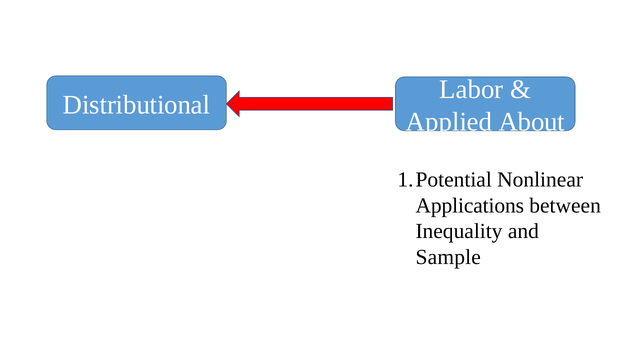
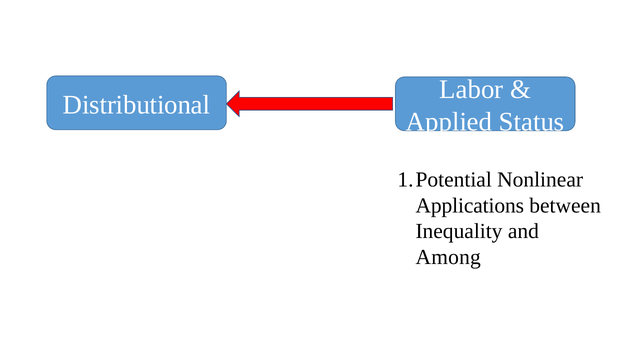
About: About -> Status
Sample: Sample -> Among
